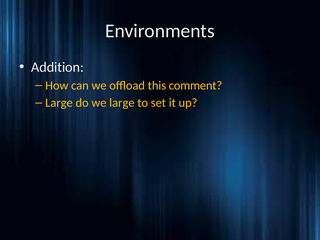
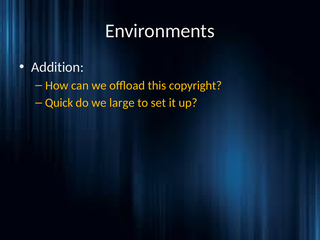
comment: comment -> copyright
Large at (59, 103): Large -> Quick
